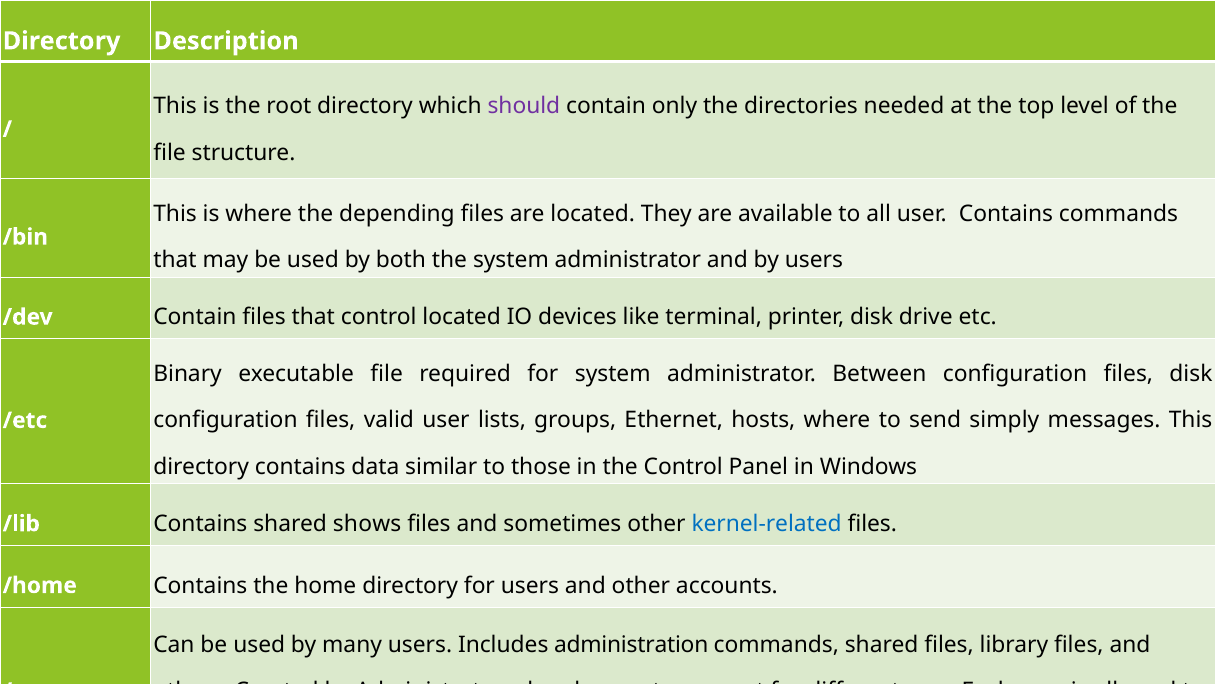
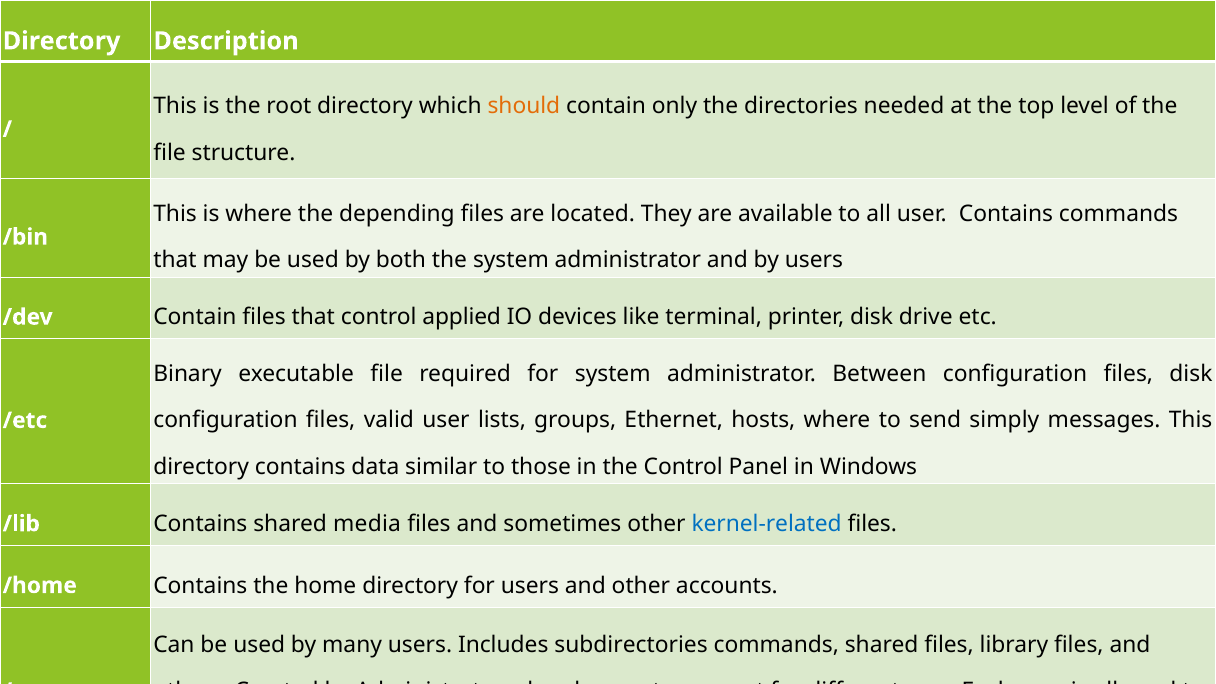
should colour: purple -> orange
control located: located -> applied
shows: shows -> media
administration: administration -> subdirectories
